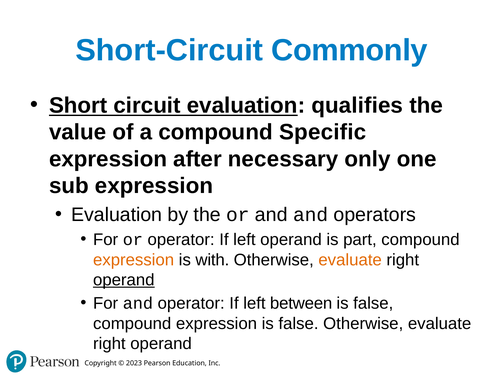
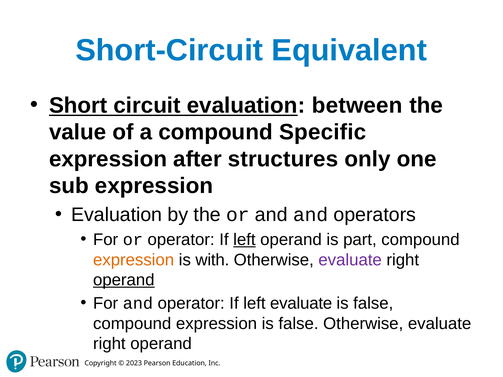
Commonly: Commonly -> Equivalent
qualifies: qualifies -> between
necessary: necessary -> structures
left at (244, 240) underline: none -> present
evaluate at (350, 260) colour: orange -> purple
left between: between -> evaluate
